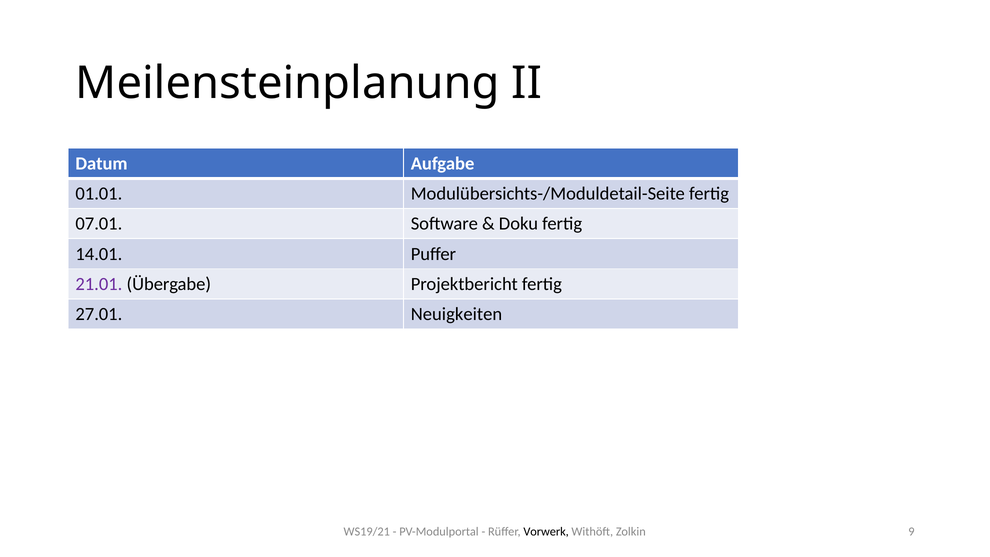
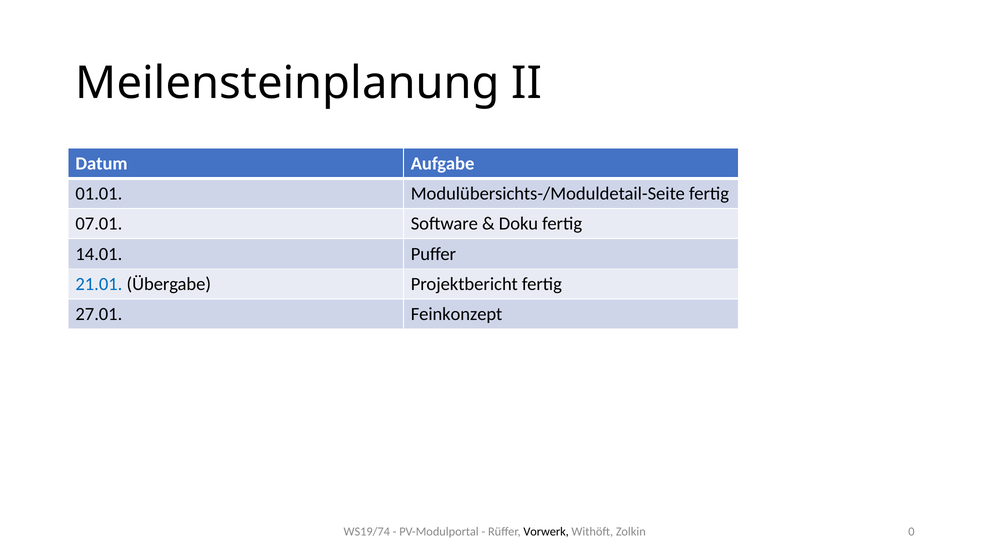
21.01 colour: purple -> blue
Neuigkeiten: Neuigkeiten -> Feinkonzept
WS19/21: WS19/21 -> WS19/74
9: 9 -> 0
